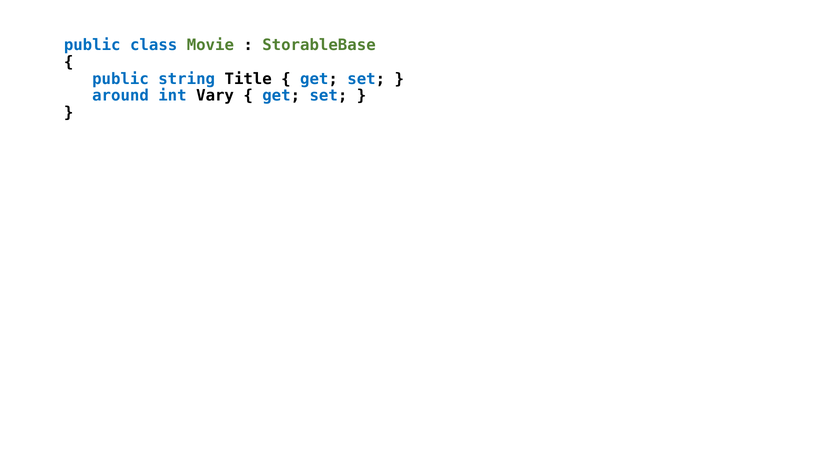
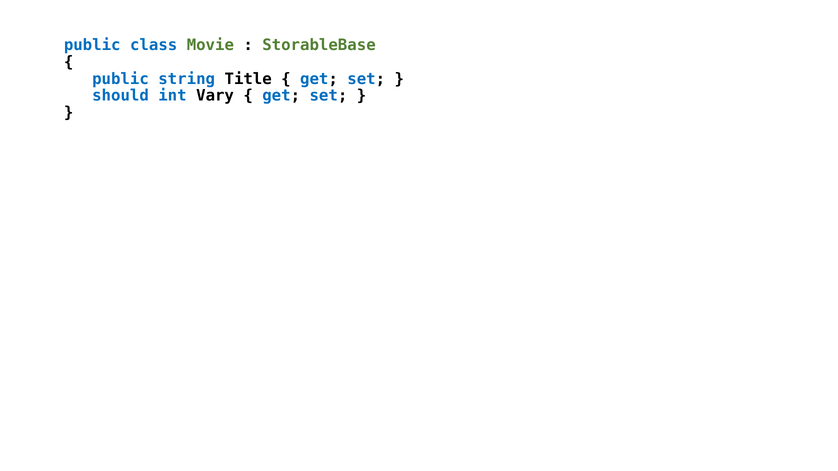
around: around -> should
